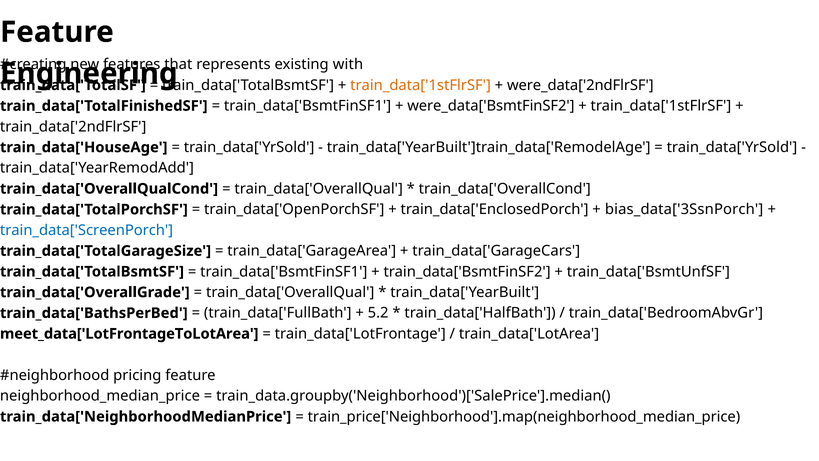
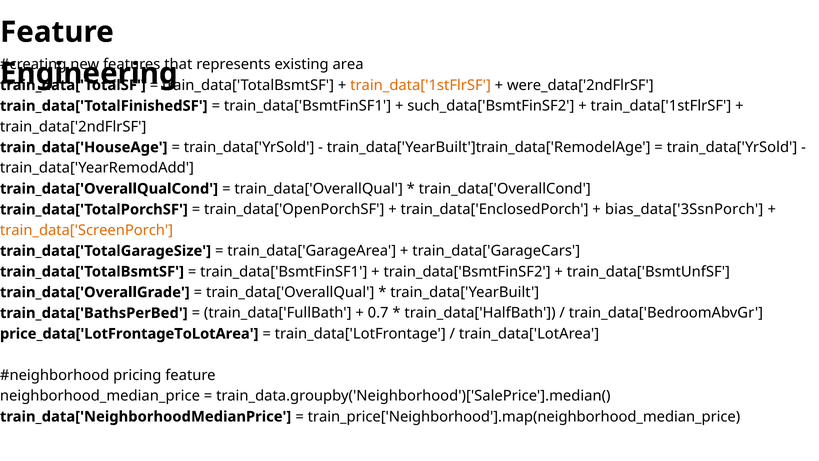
with: with -> area
were_data['BsmtFinSF2: were_data['BsmtFinSF2 -> such_data['BsmtFinSF2
train_data['ScreenPorch colour: blue -> orange
5.2: 5.2 -> 0.7
meet_data['LotFrontageToLotArea: meet_data['LotFrontageToLotArea -> price_data['LotFrontageToLotArea
